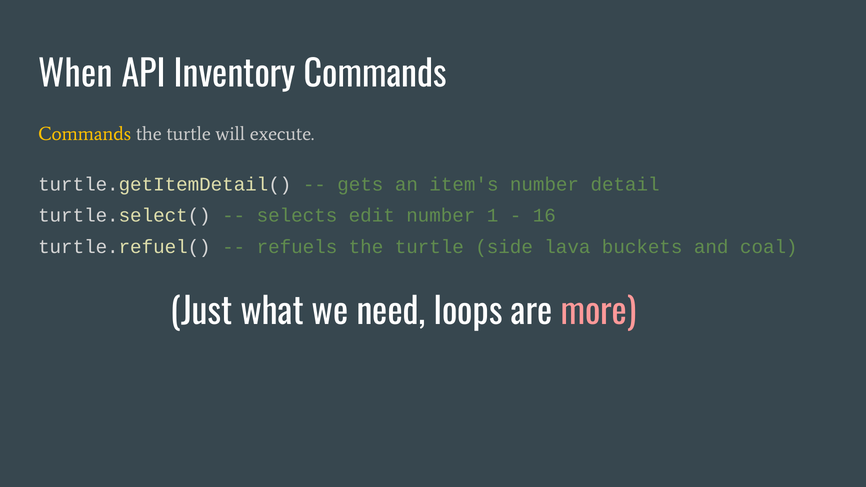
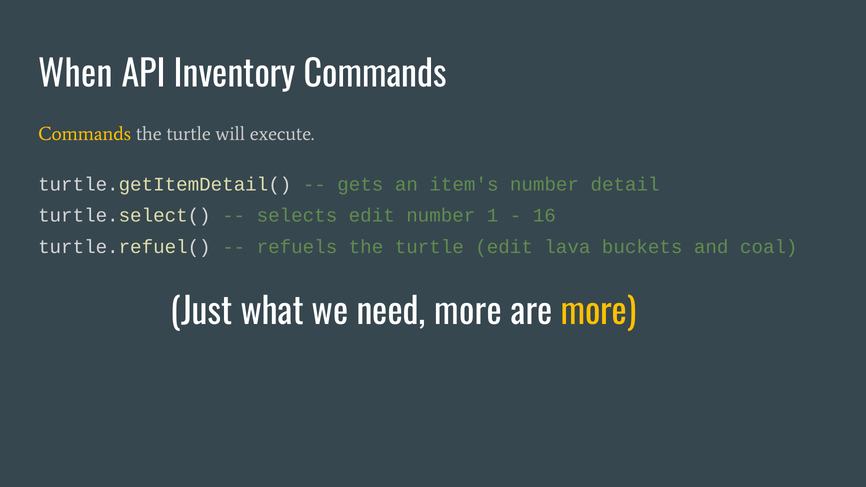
turtle side: side -> edit
need loops: loops -> more
more at (598, 312) colour: pink -> yellow
